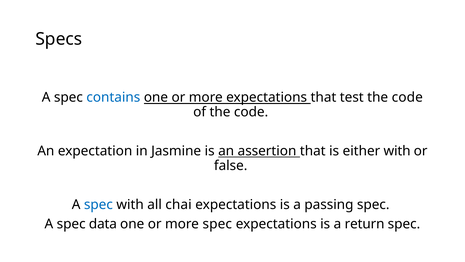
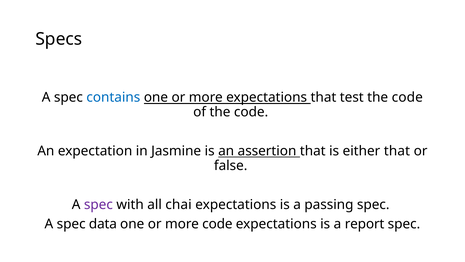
either with: with -> that
spec at (98, 204) colour: blue -> purple
more spec: spec -> code
return: return -> report
